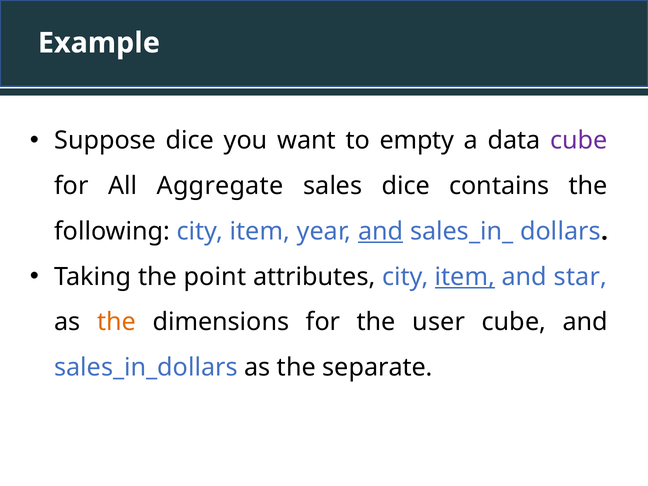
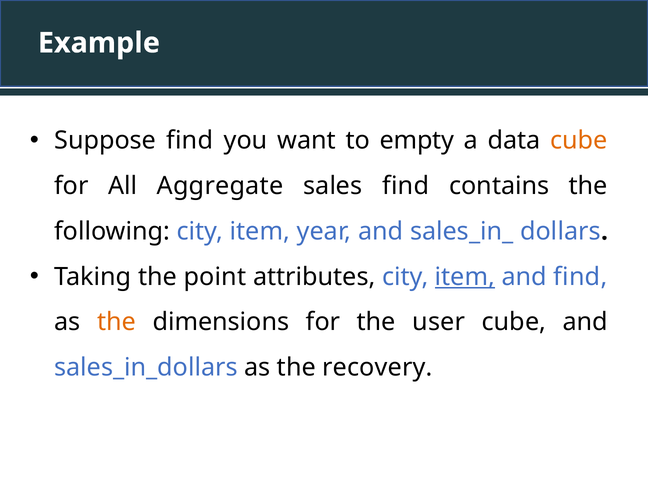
Suppose dice: dice -> find
cube at (579, 141) colour: purple -> orange
sales dice: dice -> find
and at (381, 231) underline: present -> none
and star: star -> find
separate: separate -> recovery
